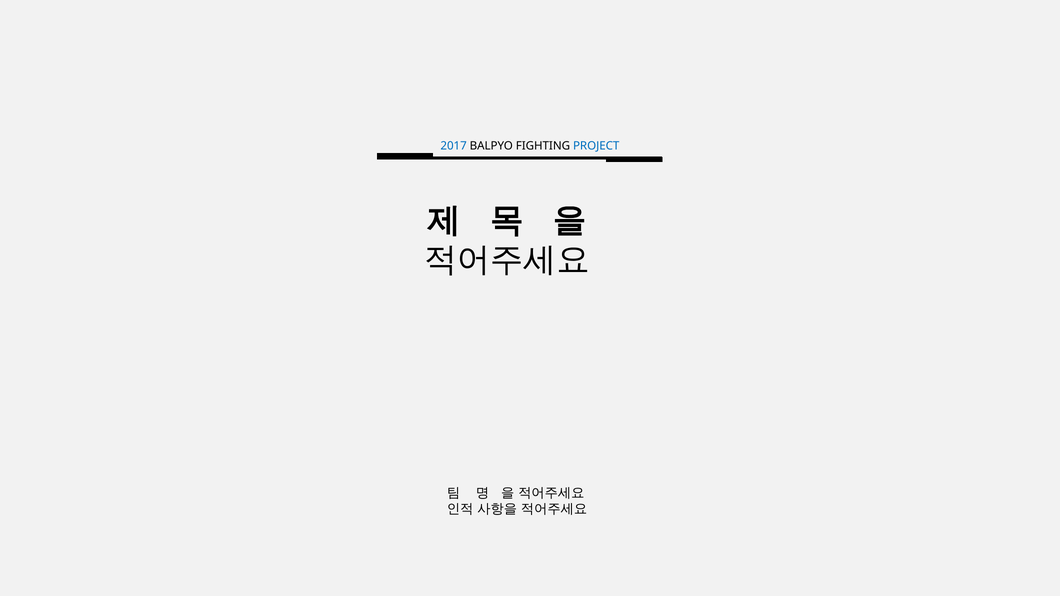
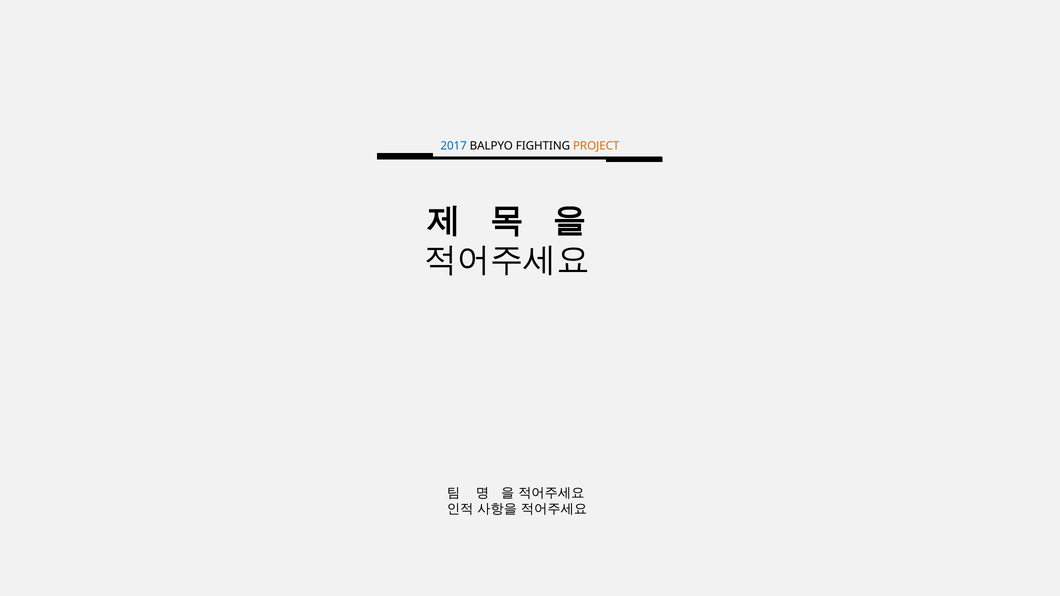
PROJECT colour: blue -> orange
